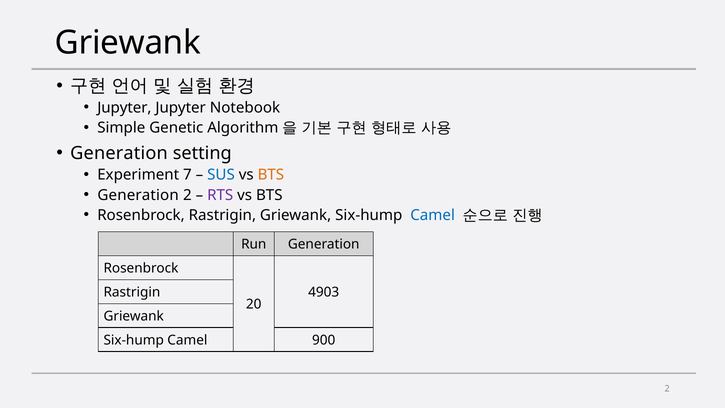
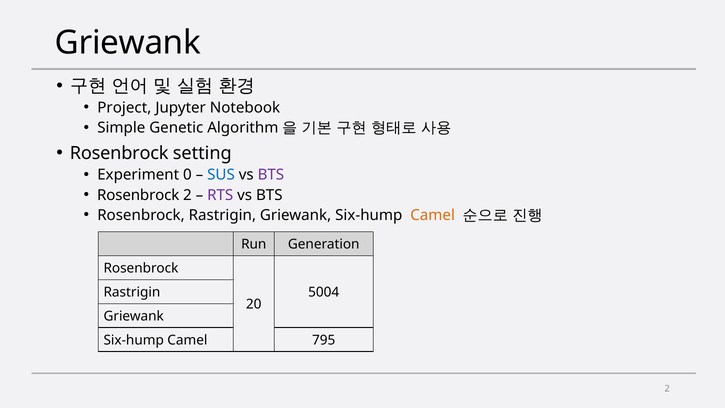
Jupyter at (124, 108): Jupyter -> Project
Generation at (119, 153): Generation -> Rosenbrock
7: 7 -> 0
BTS at (271, 175) colour: orange -> purple
Generation at (138, 195): Generation -> Rosenbrock
Camel at (433, 215) colour: blue -> orange
4903: 4903 -> 5004
900: 900 -> 795
